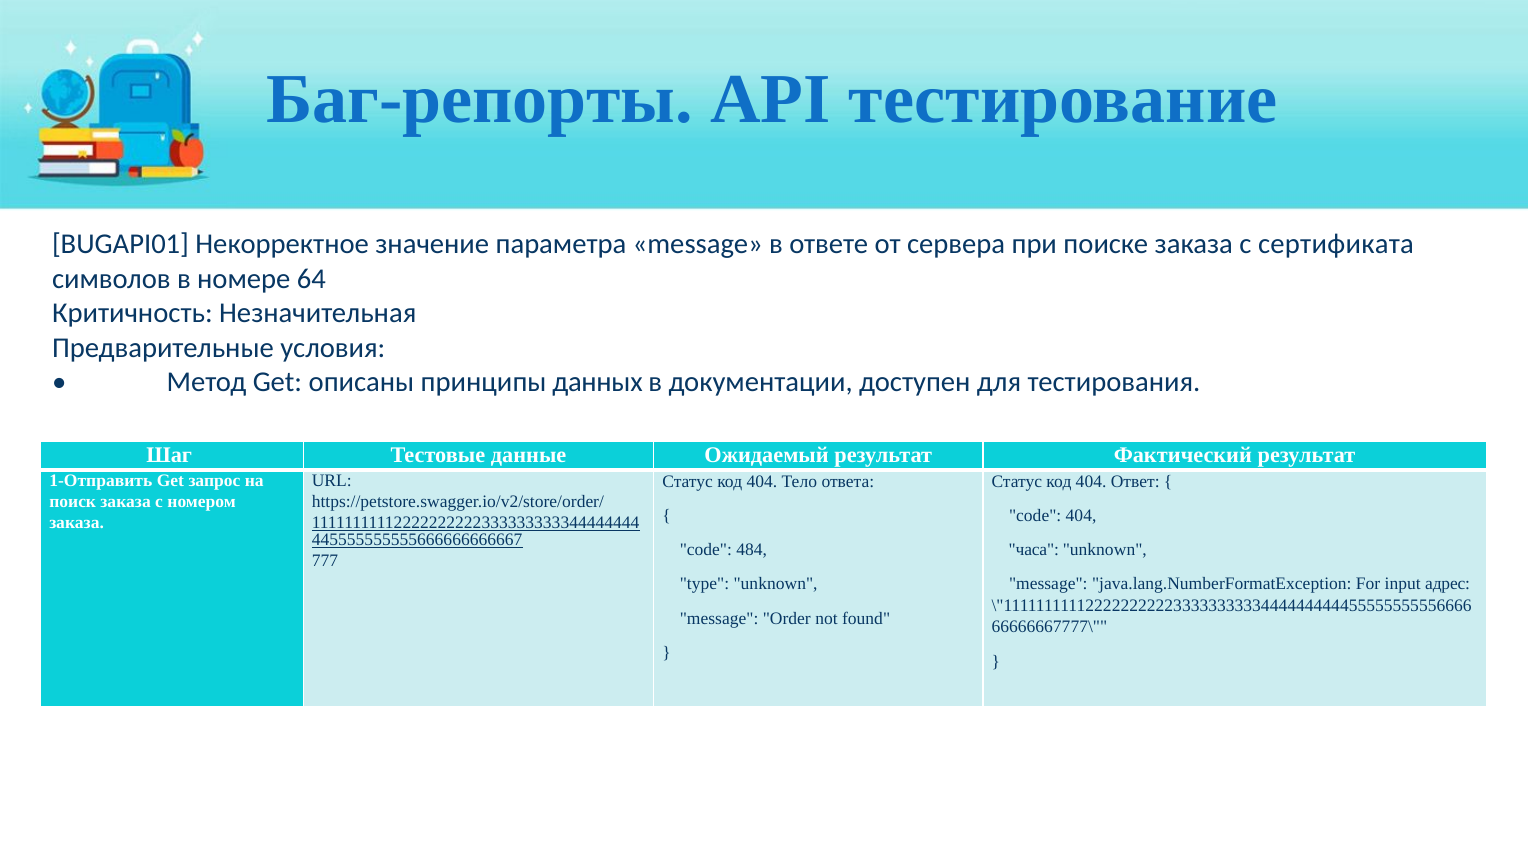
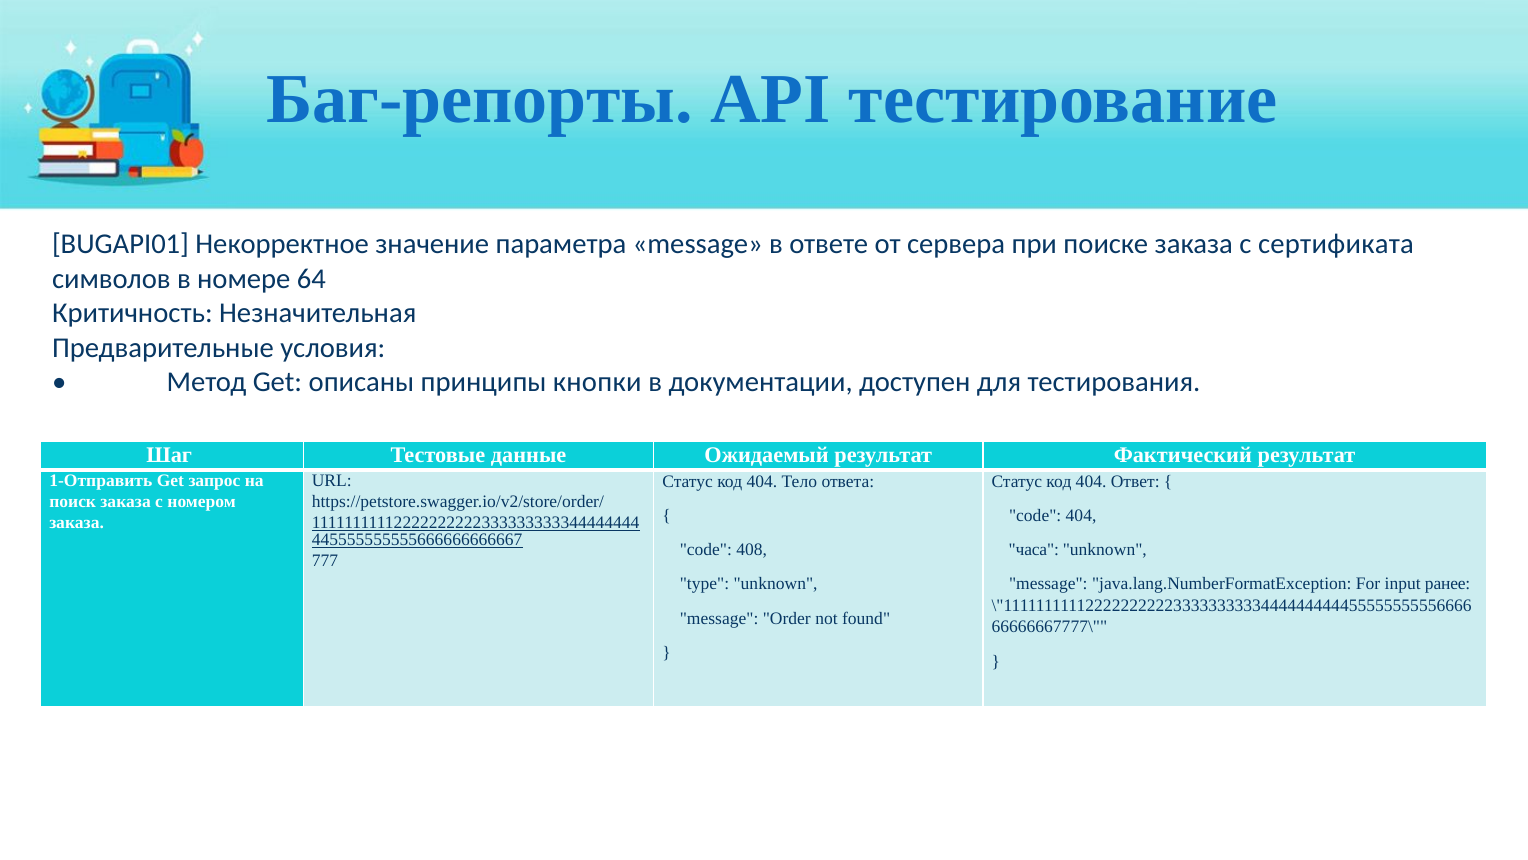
данных: данных -> кнопки
484: 484 -> 408
адрес: адрес -> ранее
